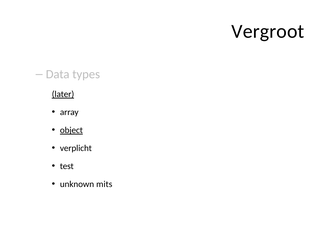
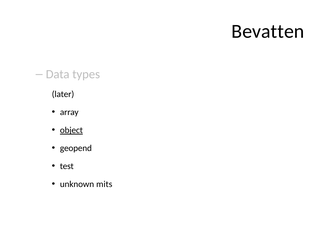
Vergroot: Vergroot -> Bevatten
later underline: present -> none
verplicht: verplicht -> geopend
